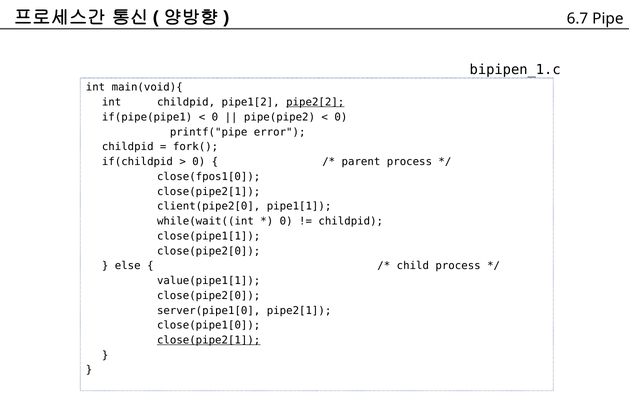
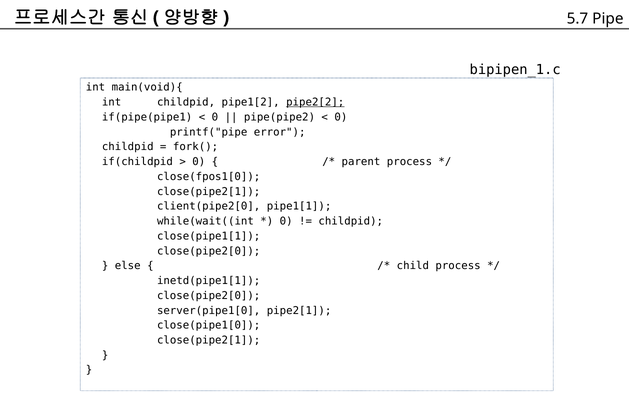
6.7: 6.7 -> 5.7
value(pipe1[1: value(pipe1[1 -> inetd(pipe1[1
close(pipe2[1 at (209, 340) underline: present -> none
